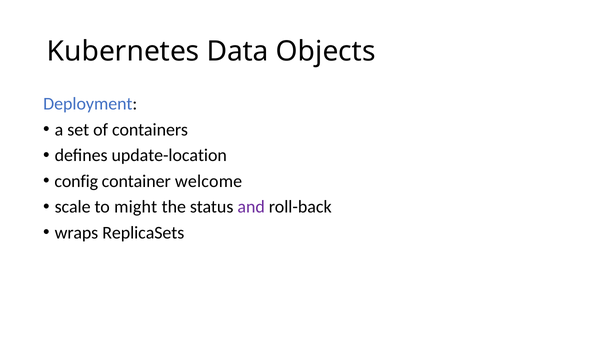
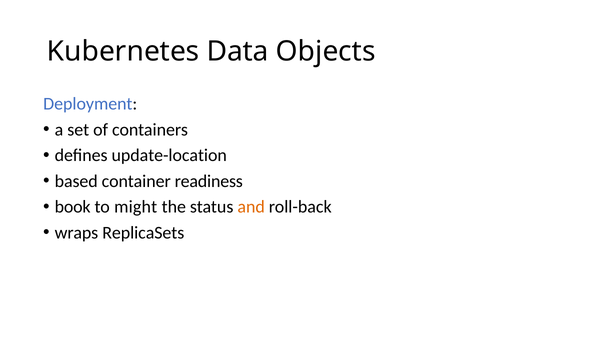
config: config -> based
welcome: welcome -> readiness
scale: scale -> book
and colour: purple -> orange
